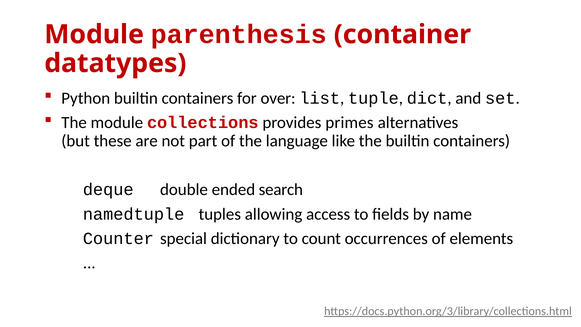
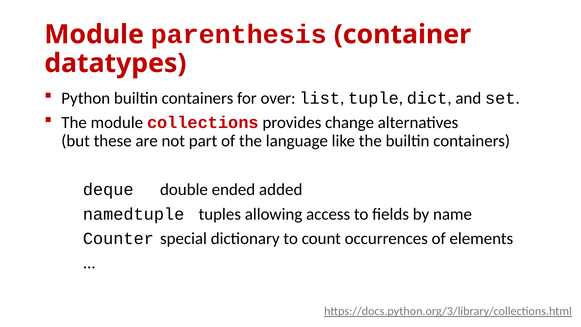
primes: primes -> change
search: search -> added
